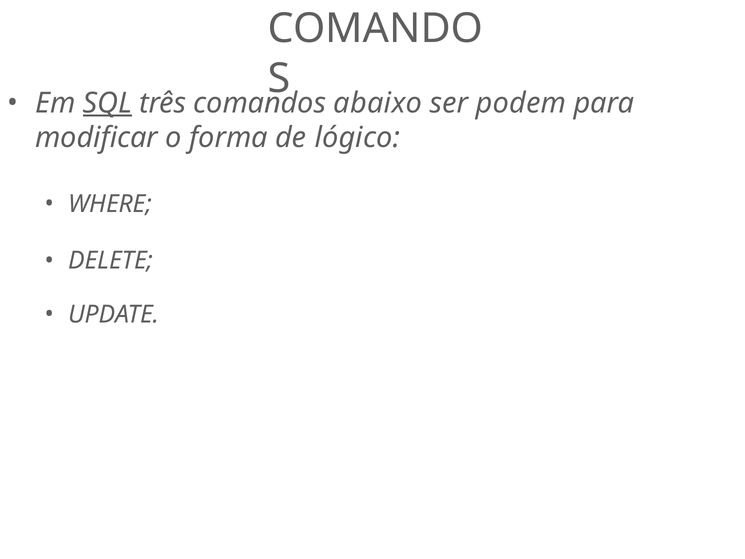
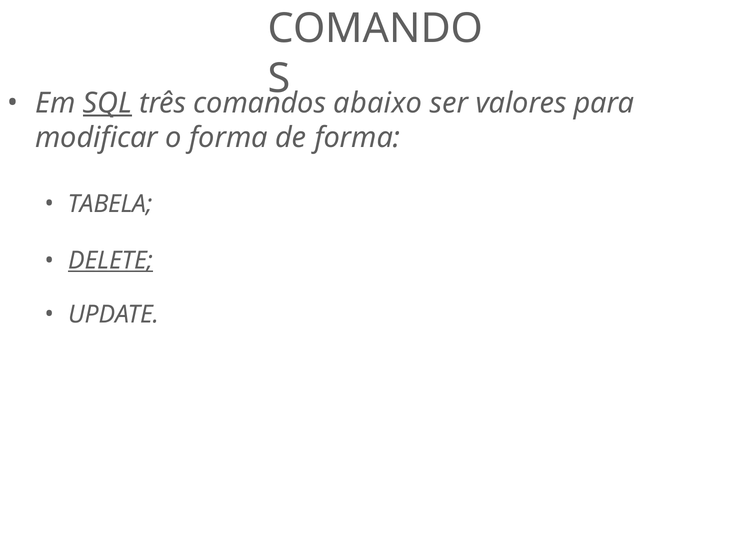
podem: podem -> valores
de lógico: lógico -> forma
WHERE: WHERE -> TABELA
DELETE underline: none -> present
